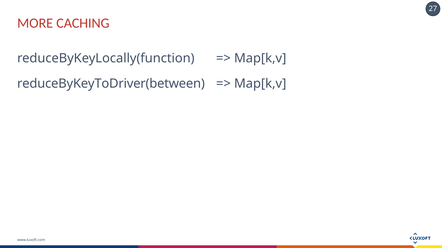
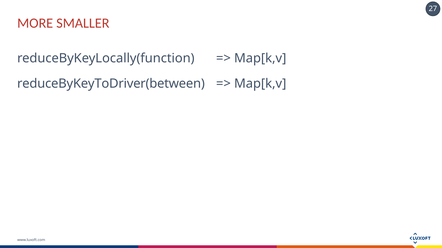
CACHING: CACHING -> SMALLER
